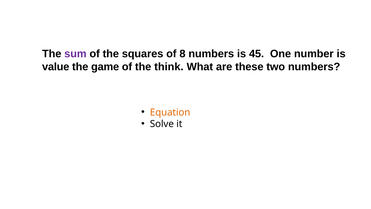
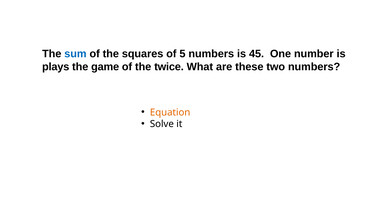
sum colour: purple -> blue
8: 8 -> 5
value: value -> plays
think: think -> twice
